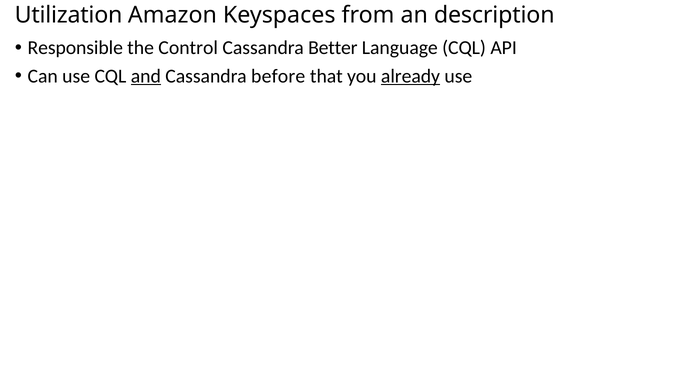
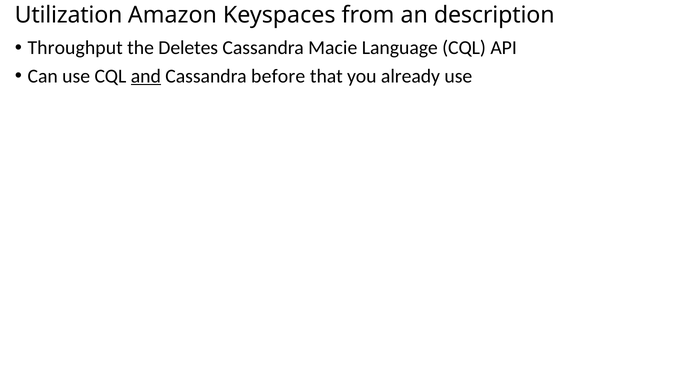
Responsible: Responsible -> Throughput
Control: Control -> Deletes
Better: Better -> Macie
already underline: present -> none
